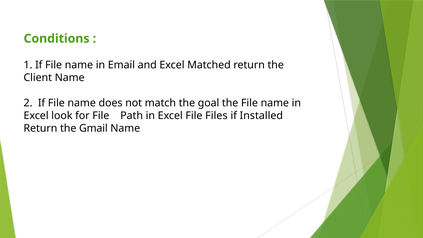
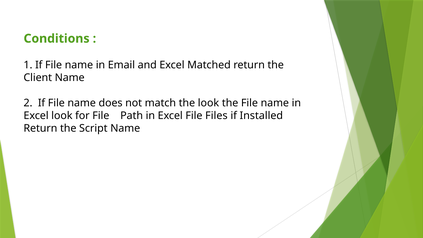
the goal: goal -> look
Gmail: Gmail -> Script
